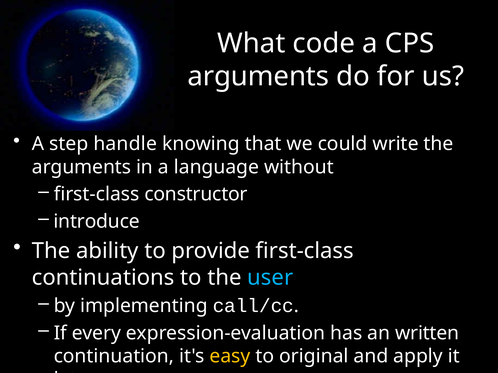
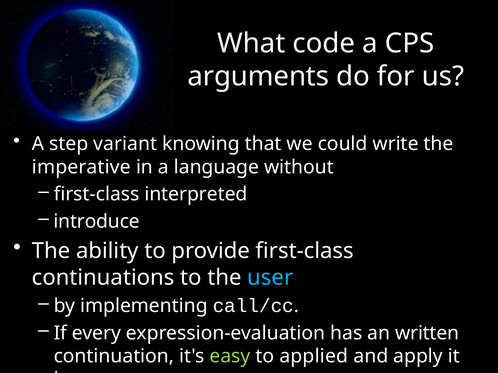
handle: handle -> variant
arguments at (82, 167): arguments -> imperative
constructor: constructor -> interpreted
easy colour: yellow -> light green
original: original -> applied
